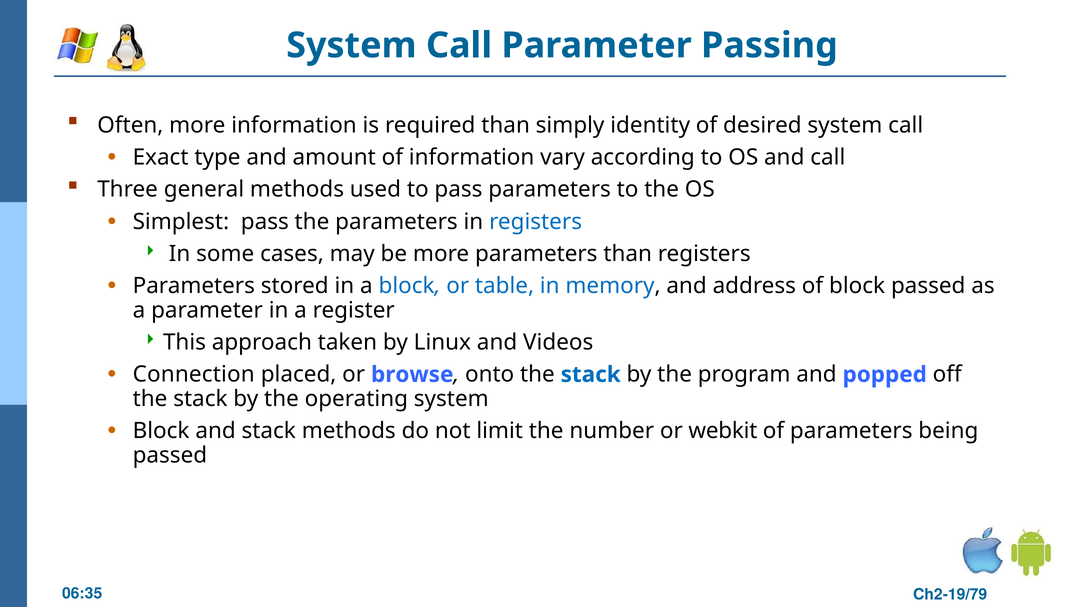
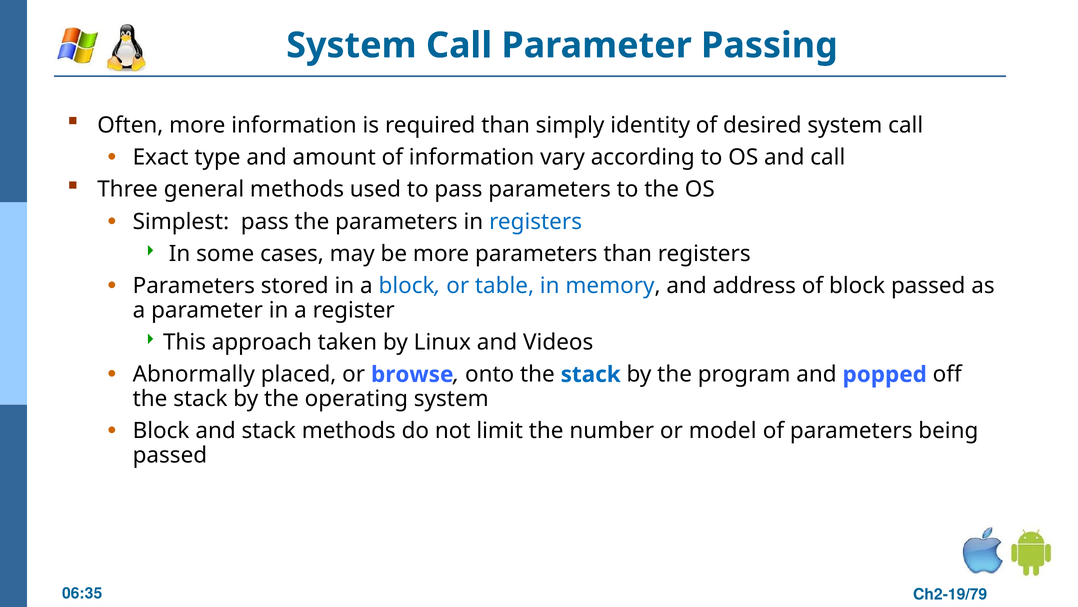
Connection: Connection -> Abnormally
webkit: webkit -> model
